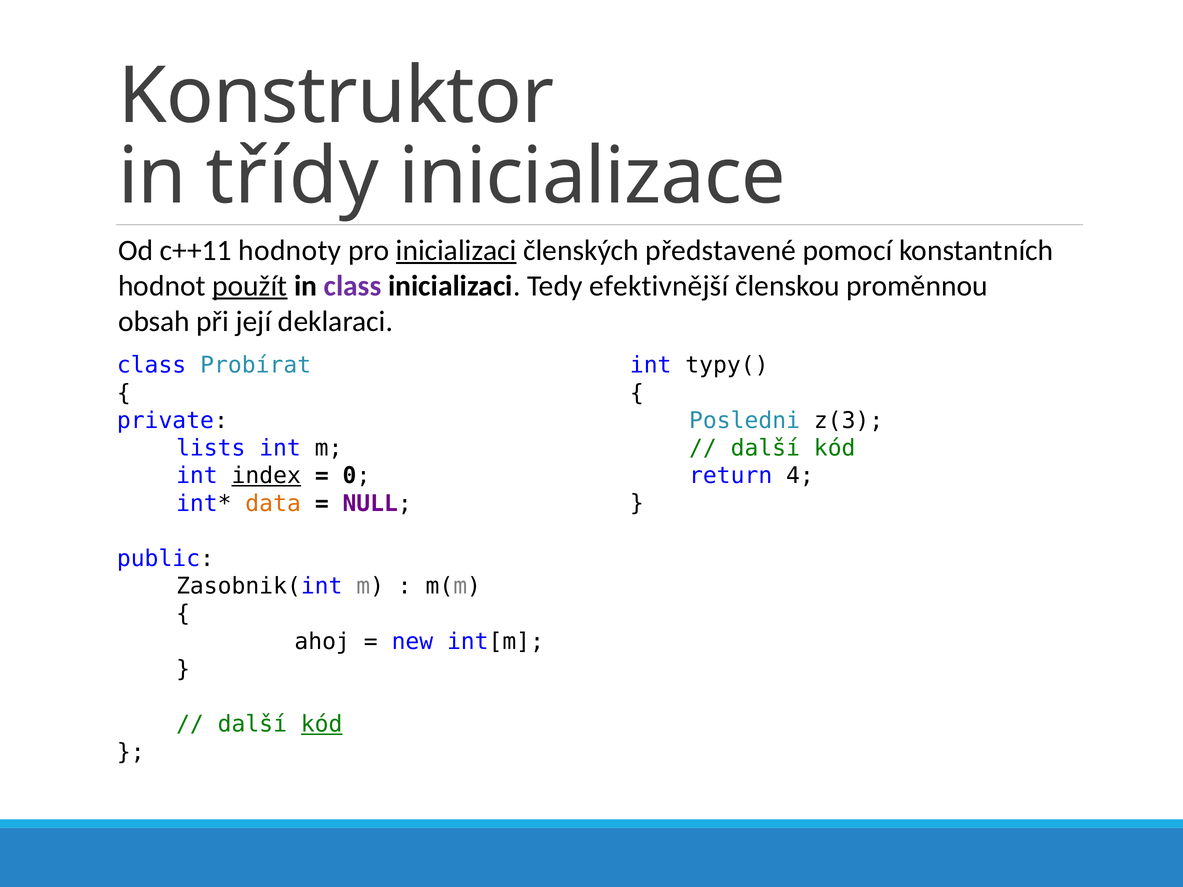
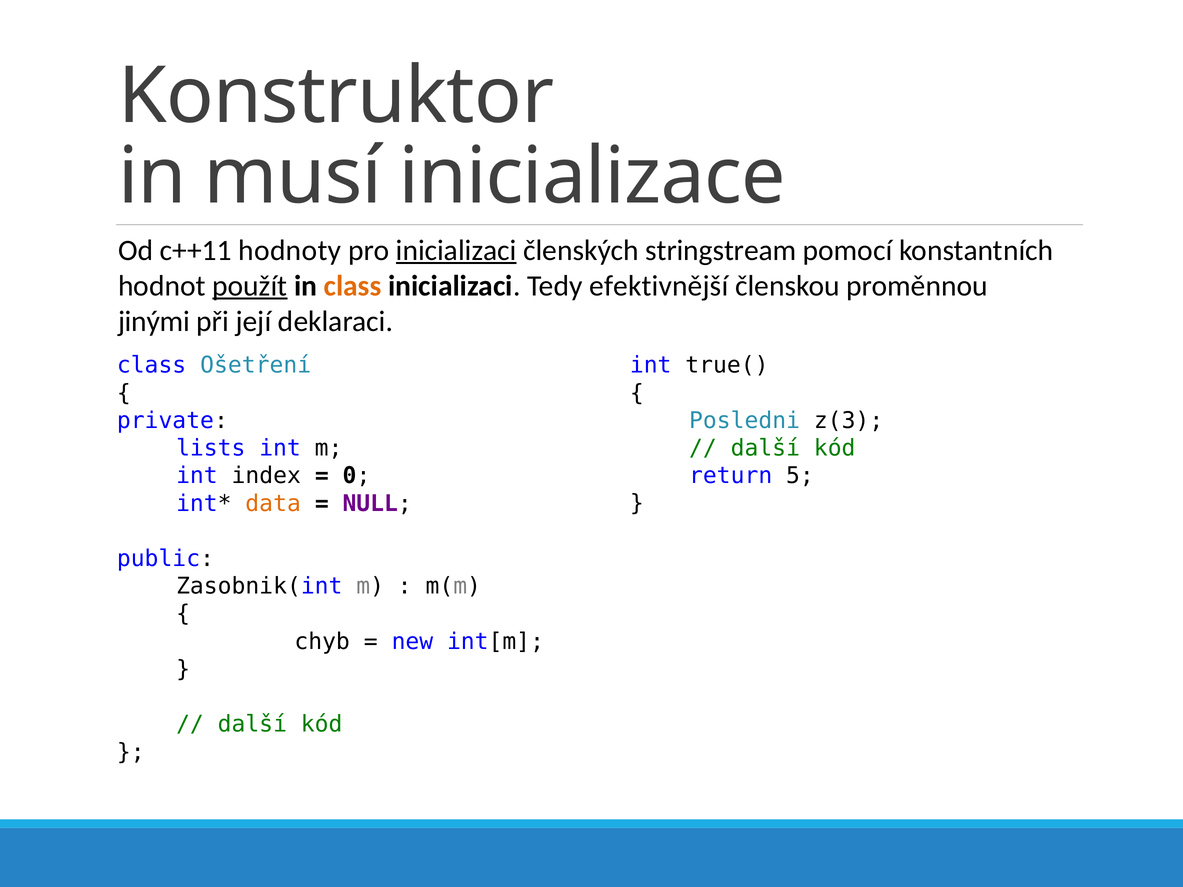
třídy: třídy -> musí
představené: představené -> stringstream
class at (353, 286) colour: purple -> orange
obsah: obsah -> jinými
Probírat: Probírat -> Ošetření
typy(: typy( -> true(
index underline: present -> none
4: 4 -> 5
ahoj: ahoj -> chyb
kód at (322, 725) underline: present -> none
